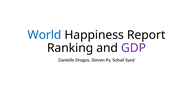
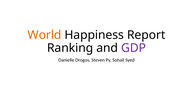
World colour: blue -> orange
